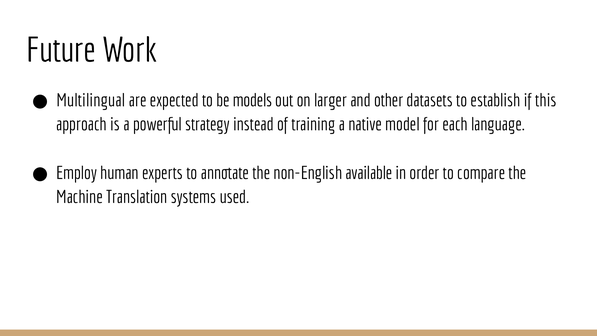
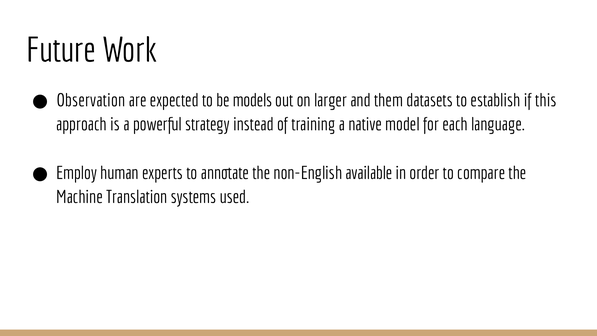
Multilingual: Multilingual -> Observation
other: other -> them
